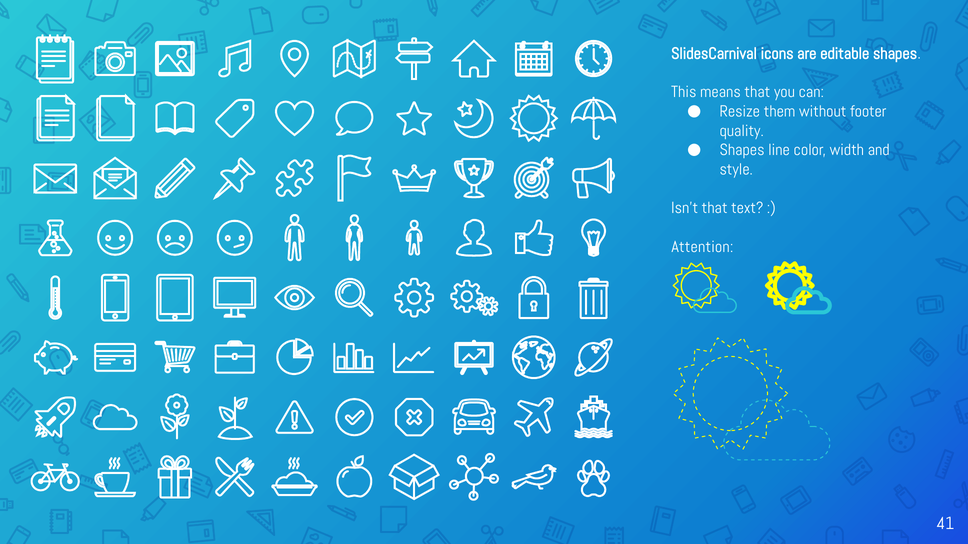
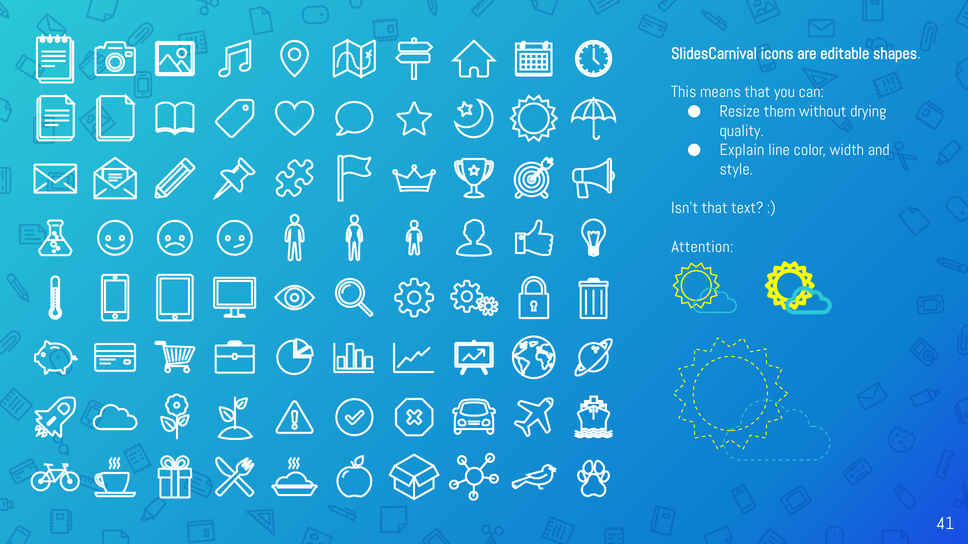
footer: footer -> drying
Shapes at (742, 150): Shapes -> Explain
